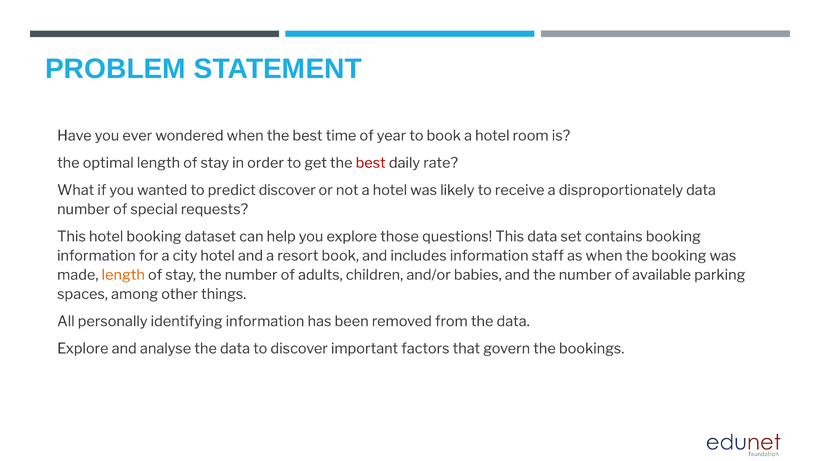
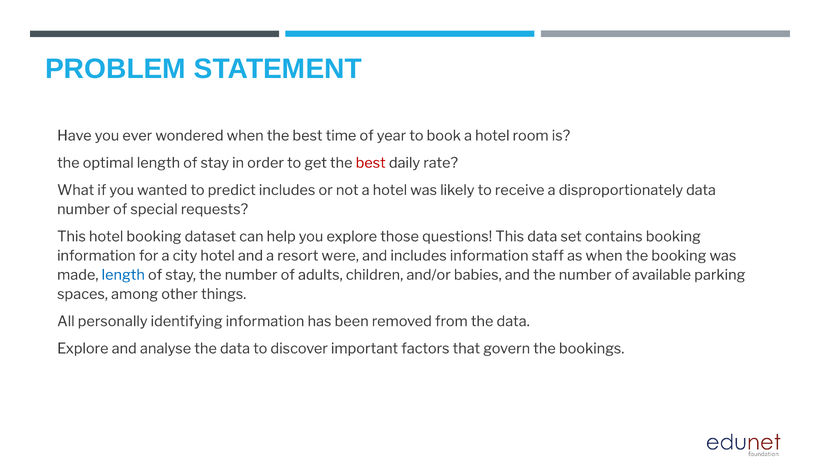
predict discover: discover -> includes
resort book: book -> were
length at (123, 275) colour: orange -> blue
